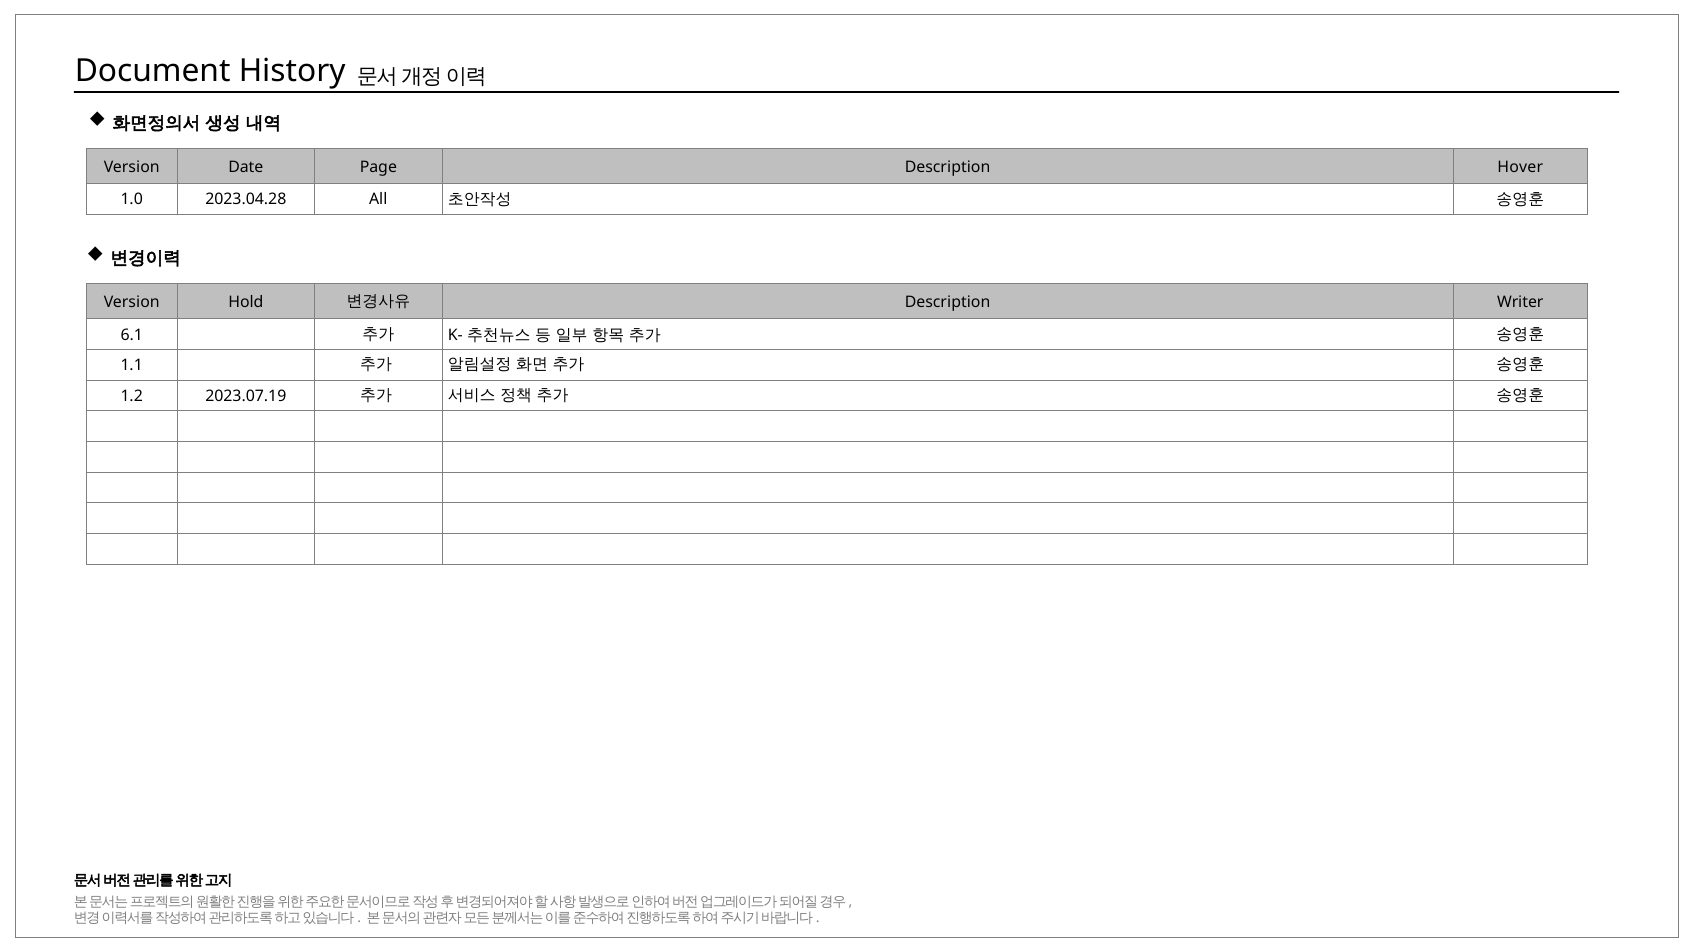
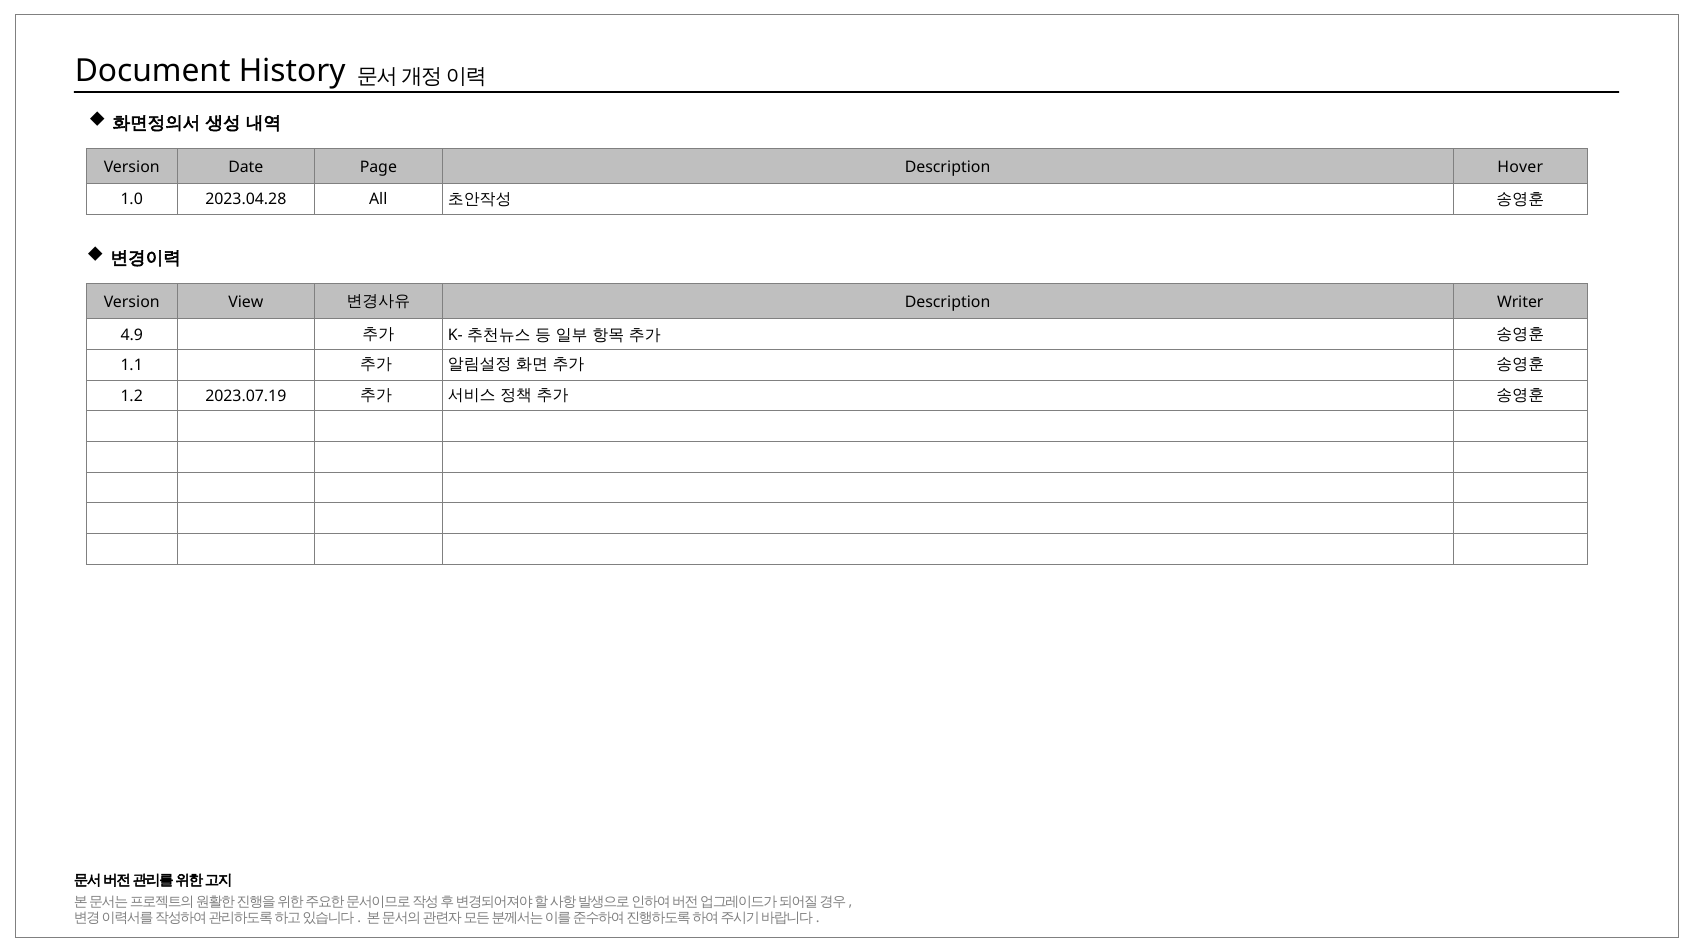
Hold: Hold -> View
6.1: 6.1 -> 4.9
